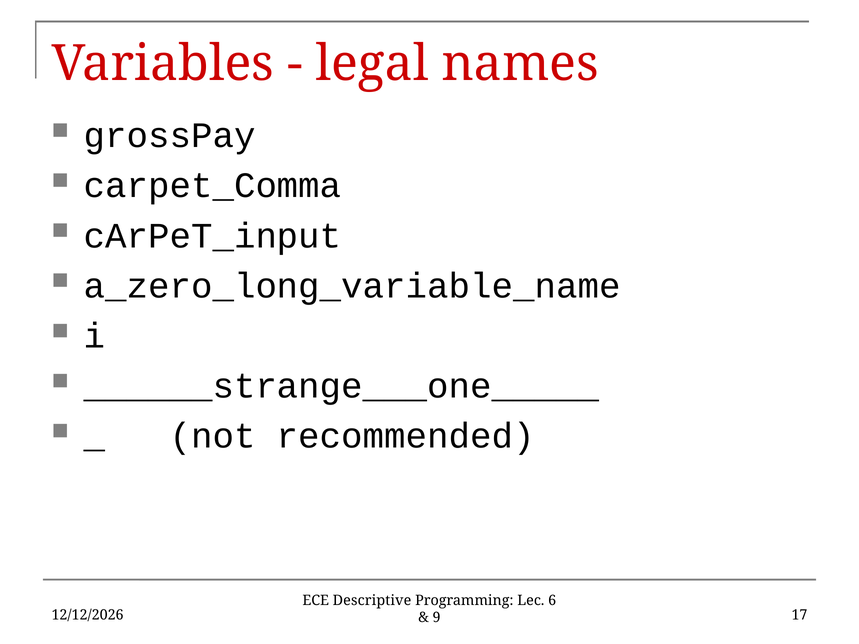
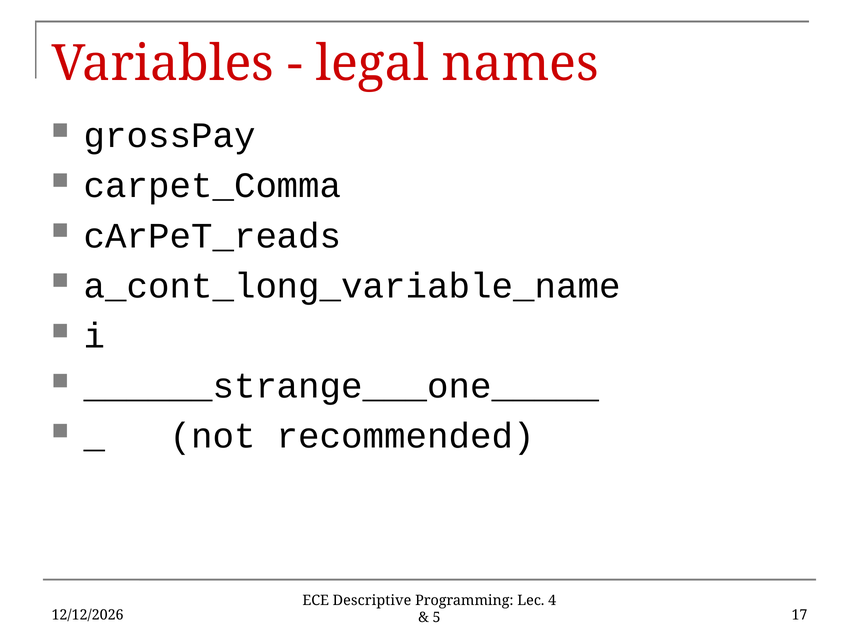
cArPeT_input: cArPeT_input -> cArPeT_reads
a_zero_long_variable_name: a_zero_long_variable_name -> a_cont_long_variable_name
6: 6 -> 4
9: 9 -> 5
